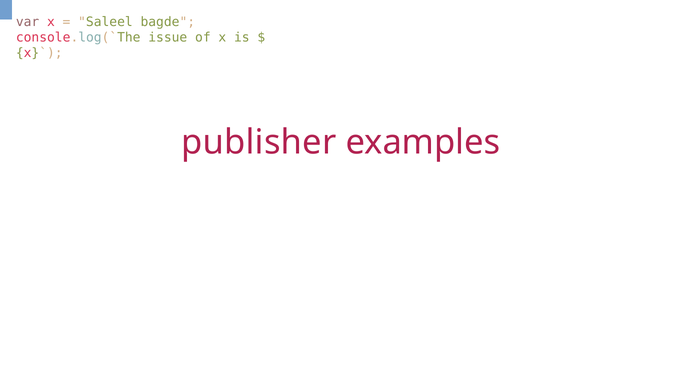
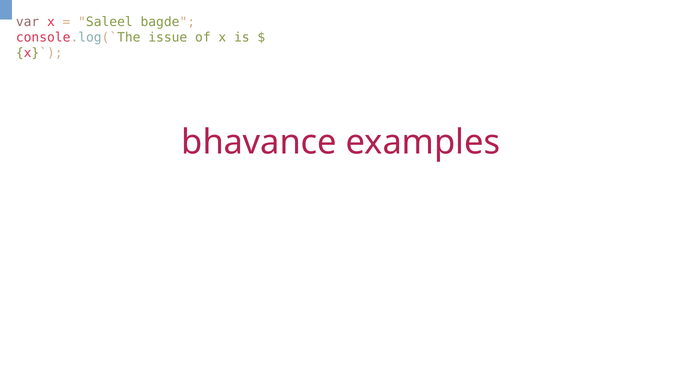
publisher: publisher -> bhavance
